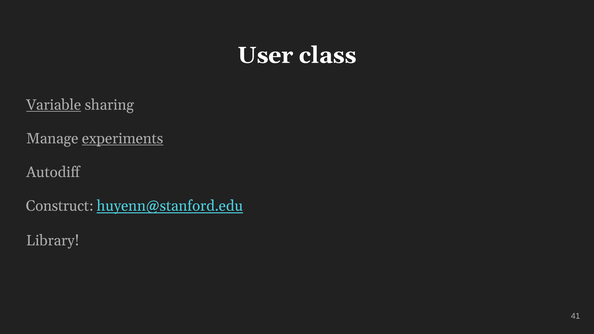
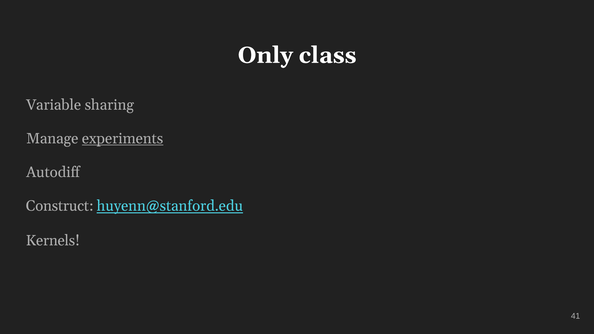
User: User -> Only
Variable underline: present -> none
Library: Library -> Kernels
